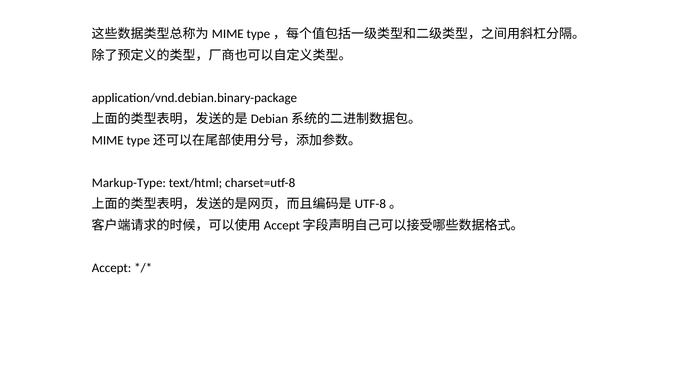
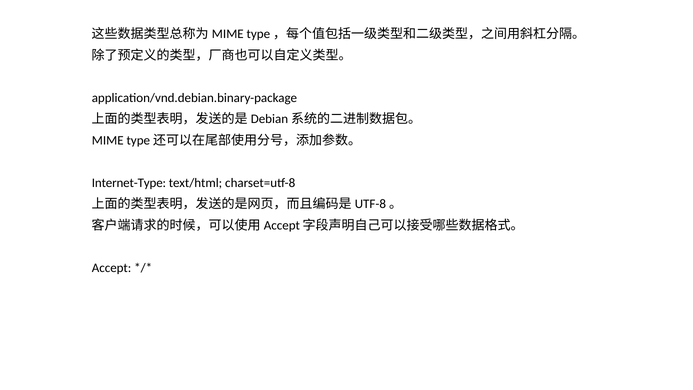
Markup-Type: Markup-Type -> Internet-Type
